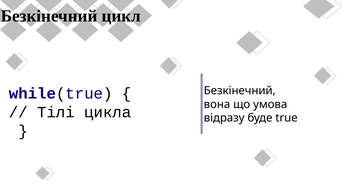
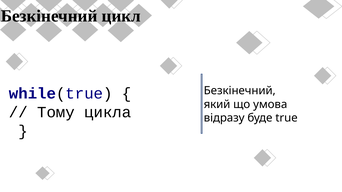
вона: вона -> який
Тілі: Тілі -> Тому
